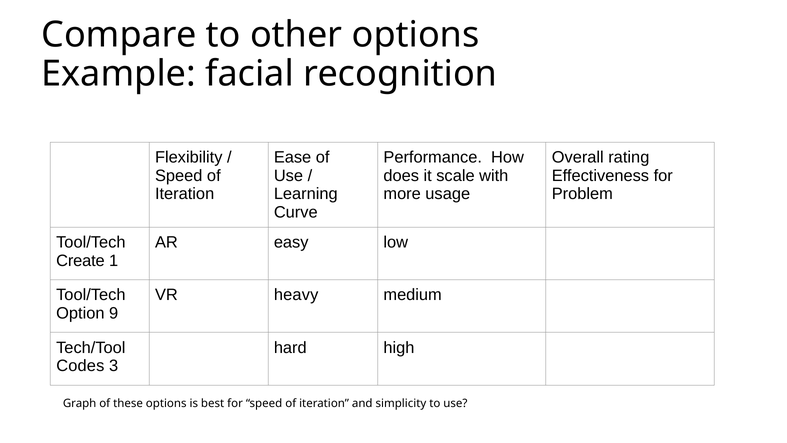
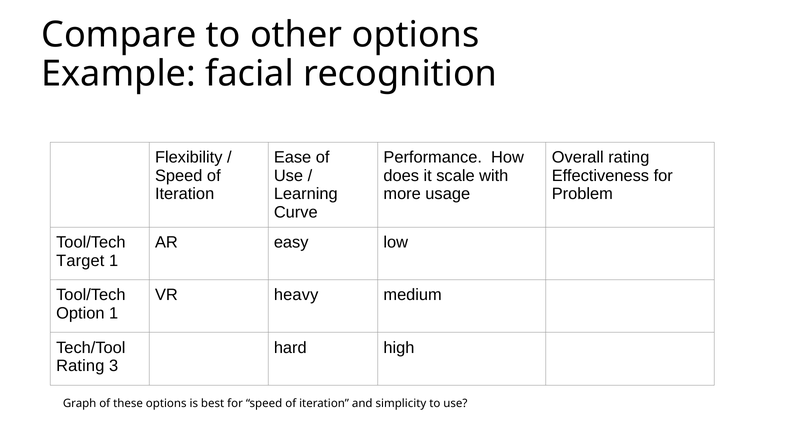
Create: Create -> Target
Option 9: 9 -> 1
Codes at (80, 366): Codes -> Rating
